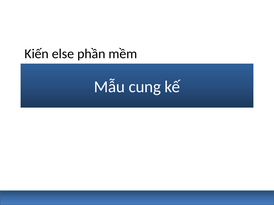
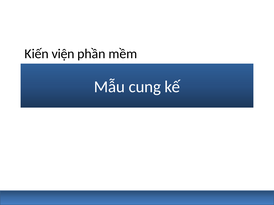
else: else -> viện
